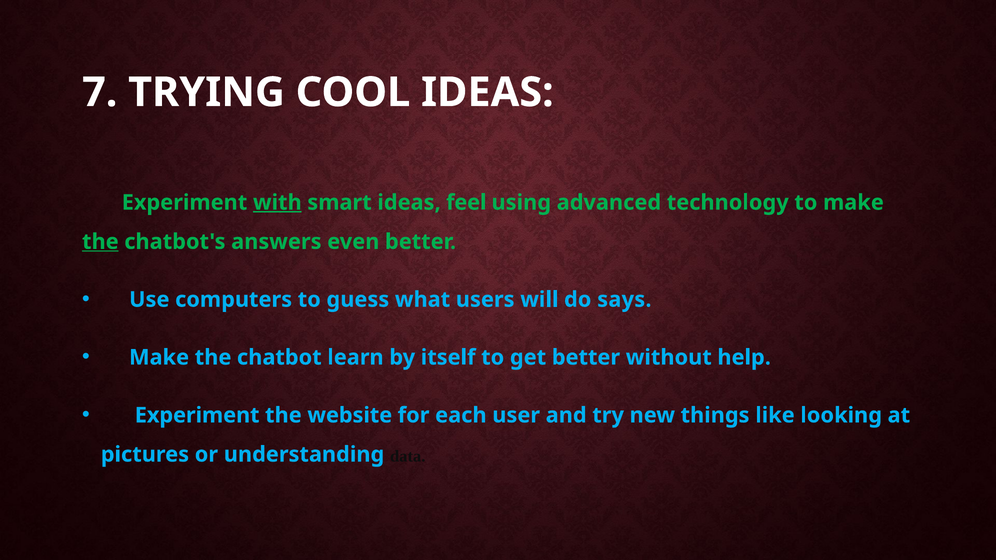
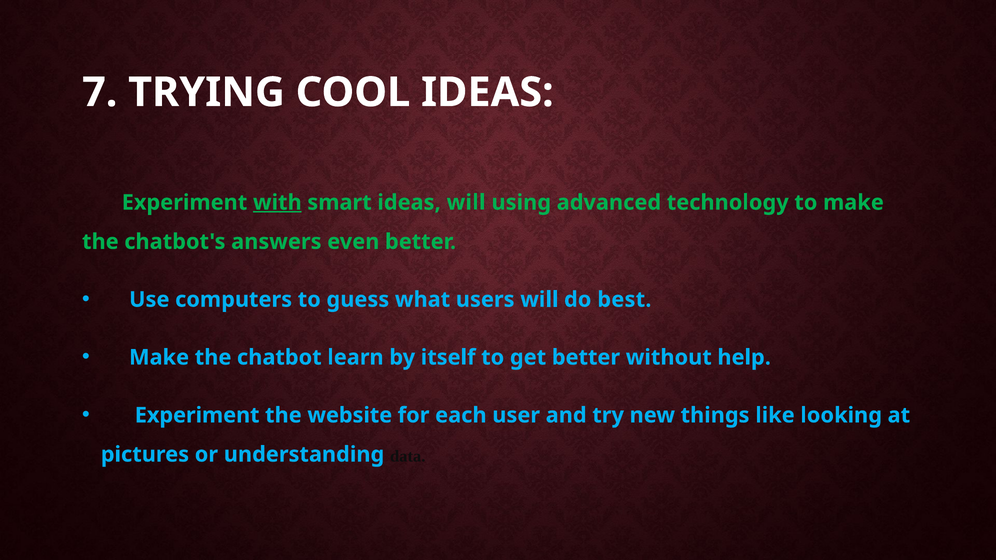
ideas feel: feel -> will
the at (100, 242) underline: present -> none
says: says -> best
